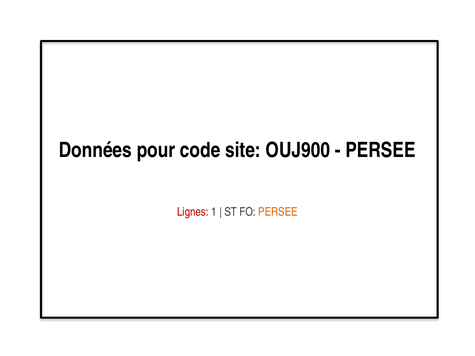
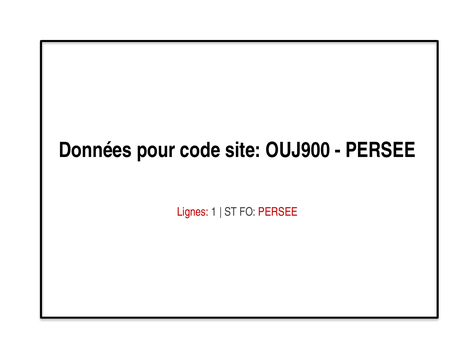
PERSEE at (278, 212) colour: orange -> red
